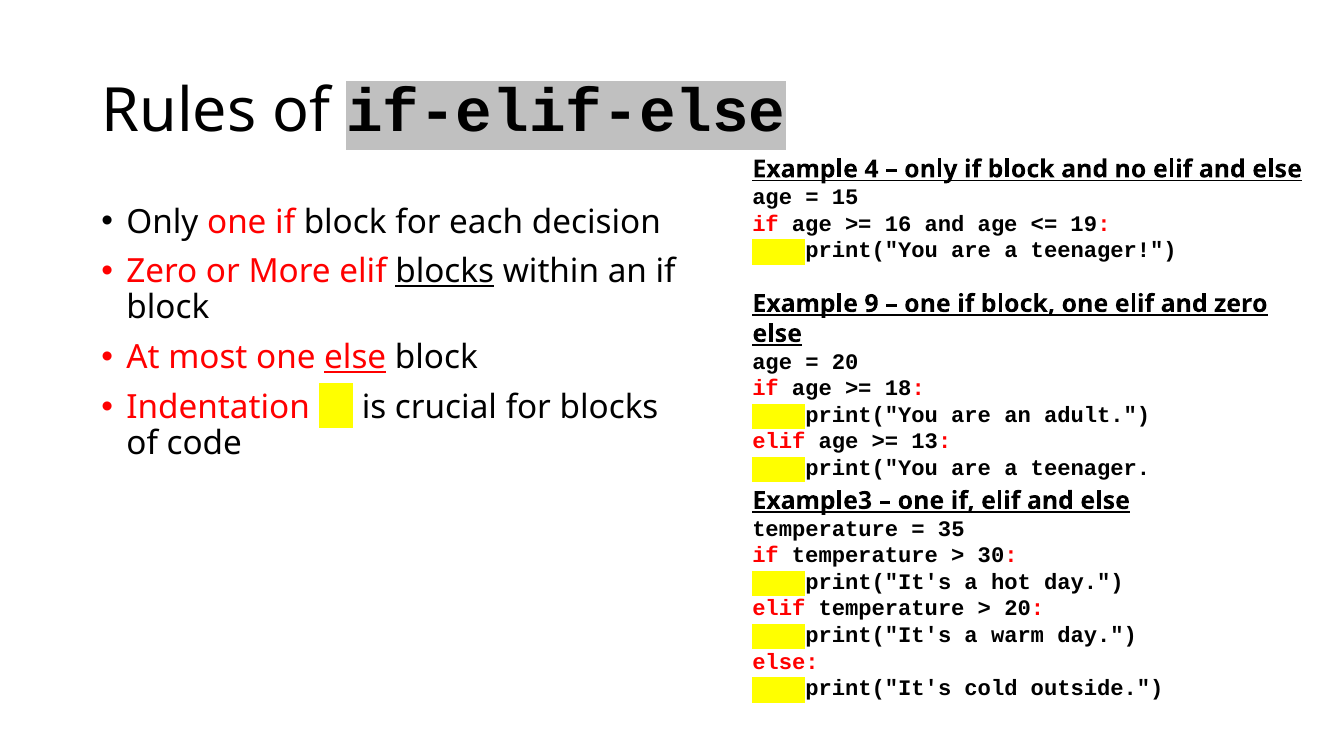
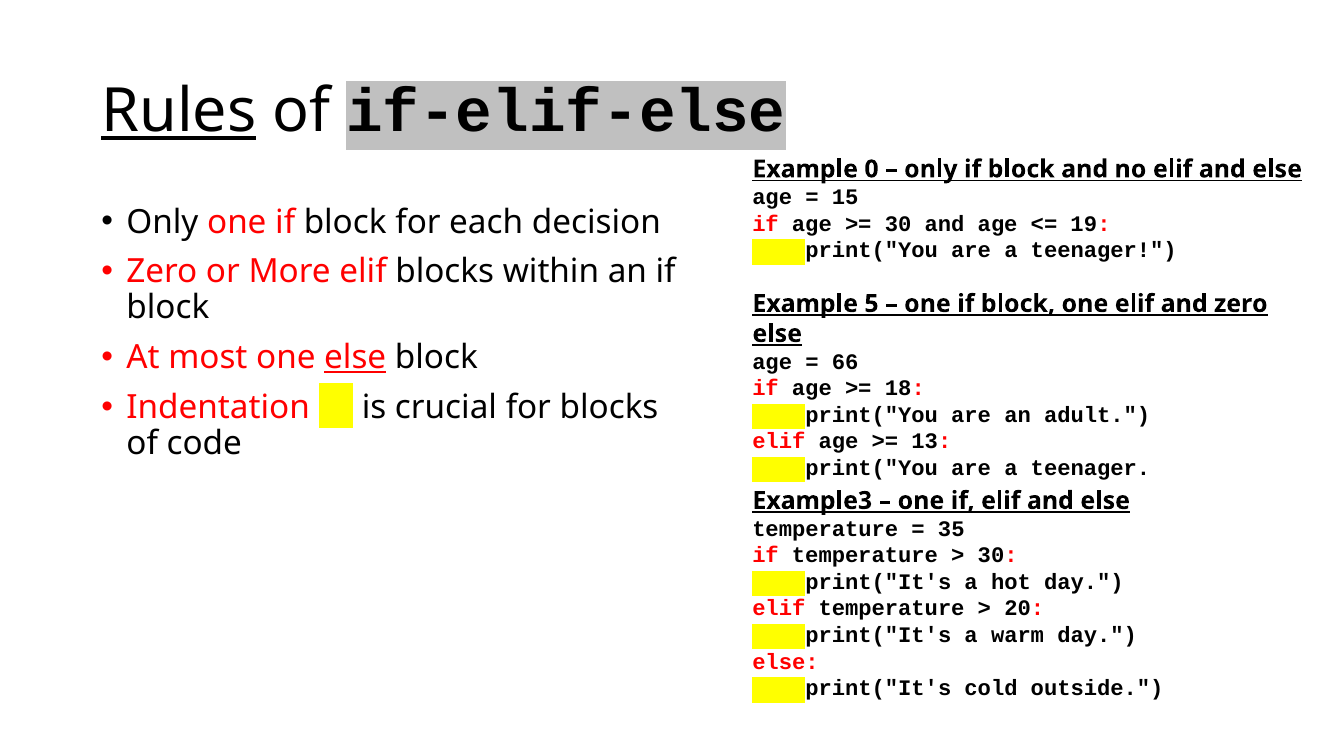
Rules underline: none -> present
4: 4 -> 0
16 at (898, 224): 16 -> 30
blocks at (445, 272) underline: present -> none
9: 9 -> 5
20 at (845, 362): 20 -> 66
